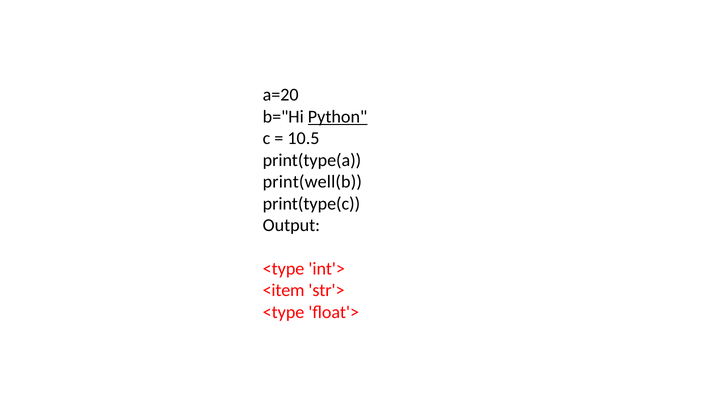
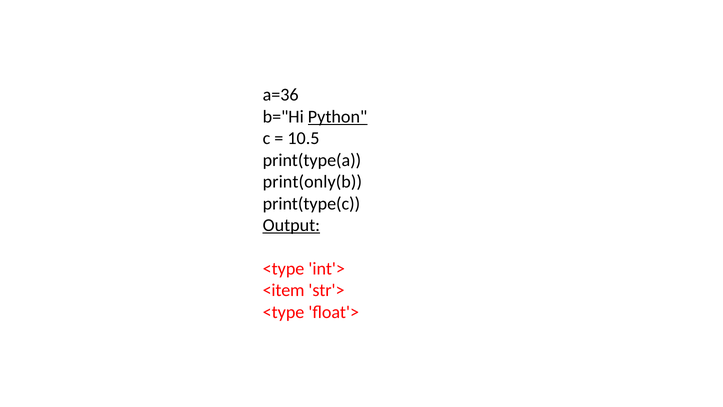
a=20: a=20 -> a=36
print(well(b: print(well(b -> print(only(b
Output underline: none -> present
